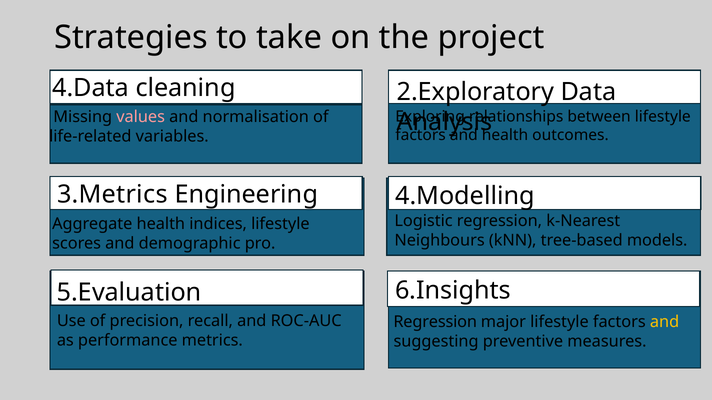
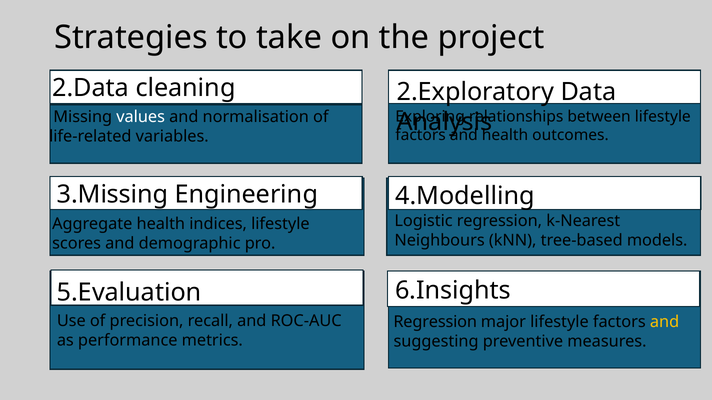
4.Data: 4.Data -> 2.Data
values colour: pink -> white
3.Metrics: 3.Metrics -> 3.Missing
